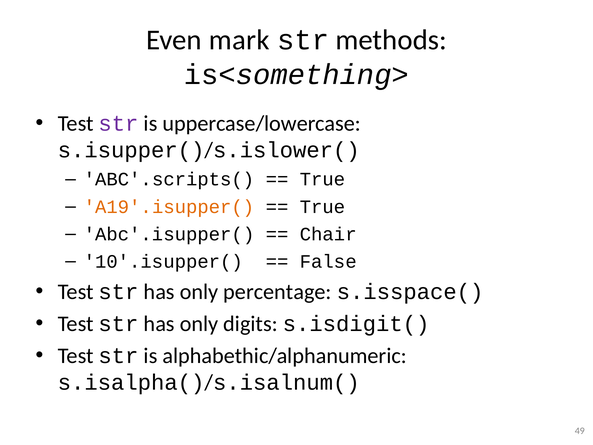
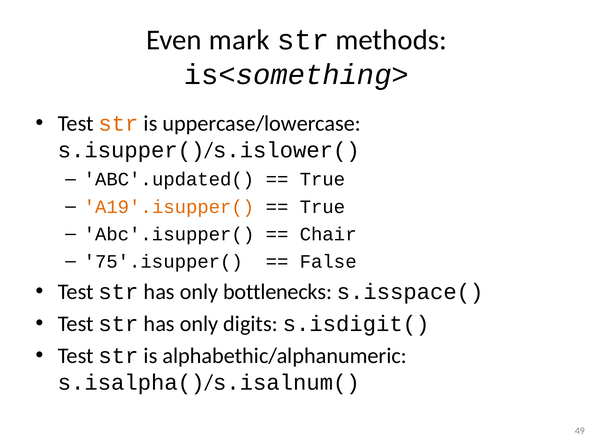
str at (119, 123) colour: purple -> orange
ABC'.scripts(: ABC'.scripts( -> ABC'.updated(
10'.isupper(: 10'.isupper( -> 75'.isupper(
percentage: percentage -> bottlenecks
